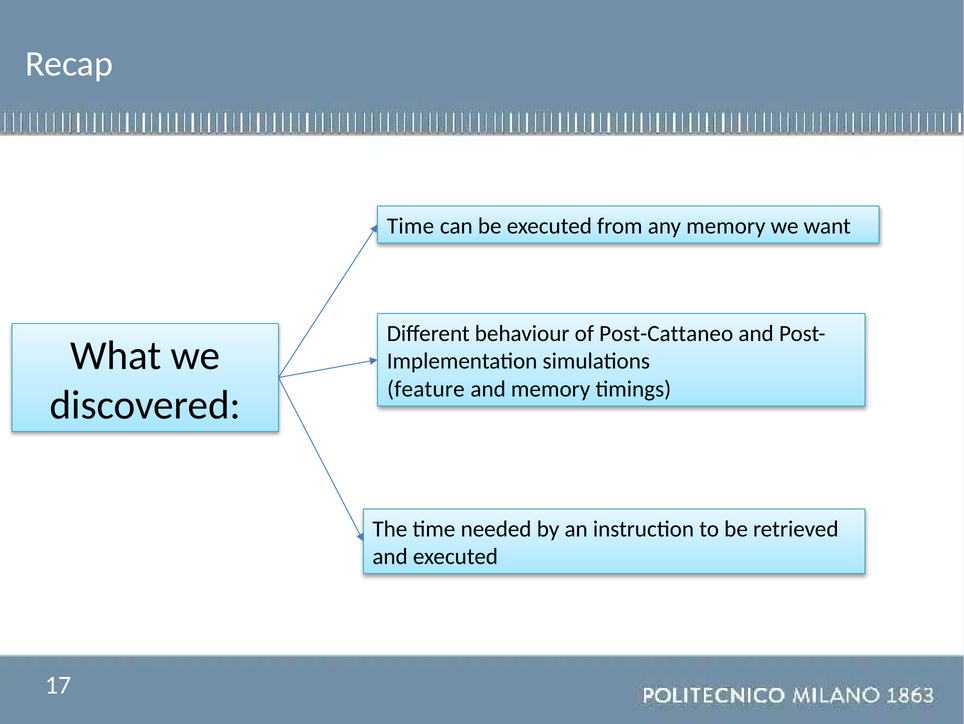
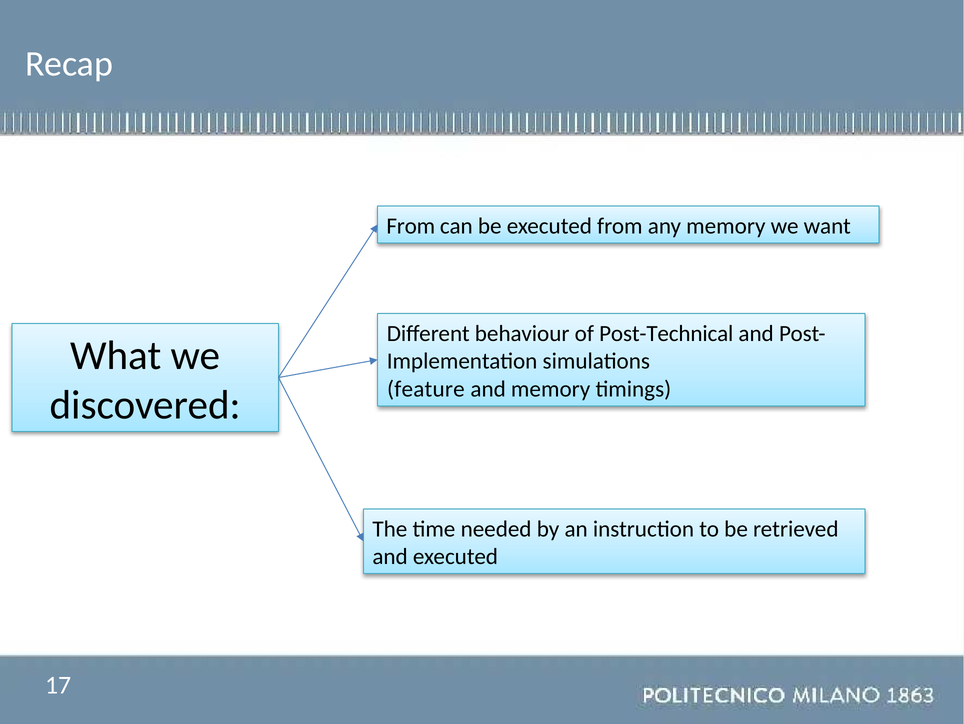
Time at (411, 226): Time -> From
Post-Cattaneo: Post-Cattaneo -> Post-Technical
